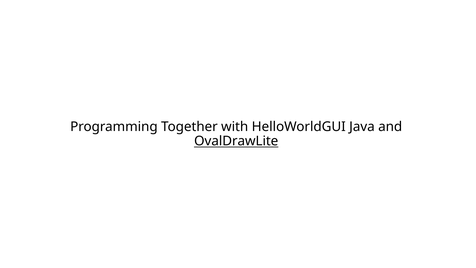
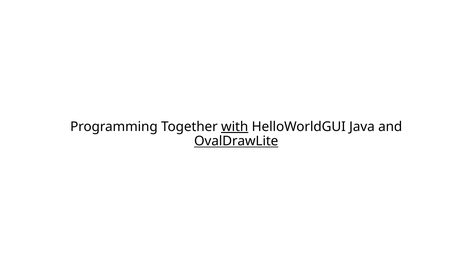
with underline: none -> present
